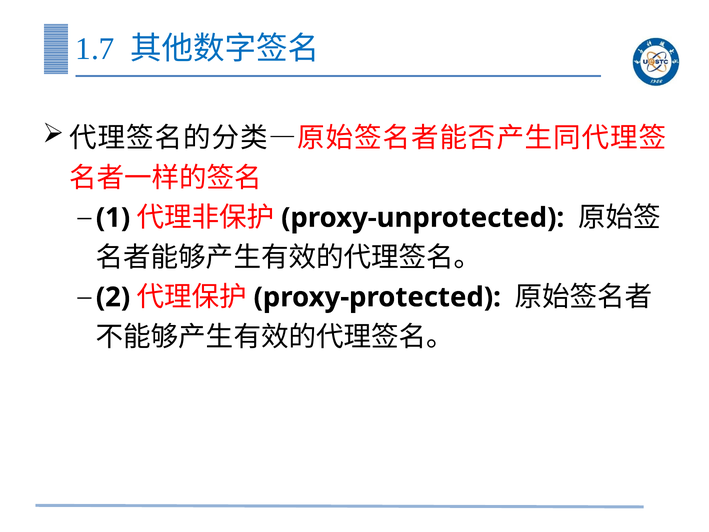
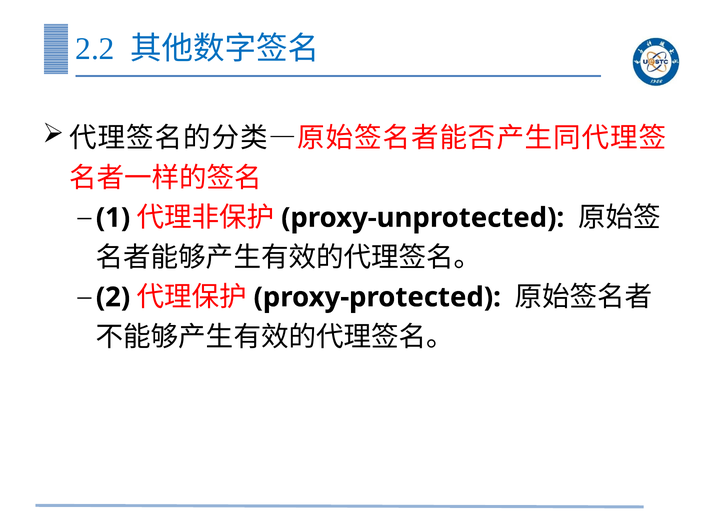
1.7: 1.7 -> 2.2
